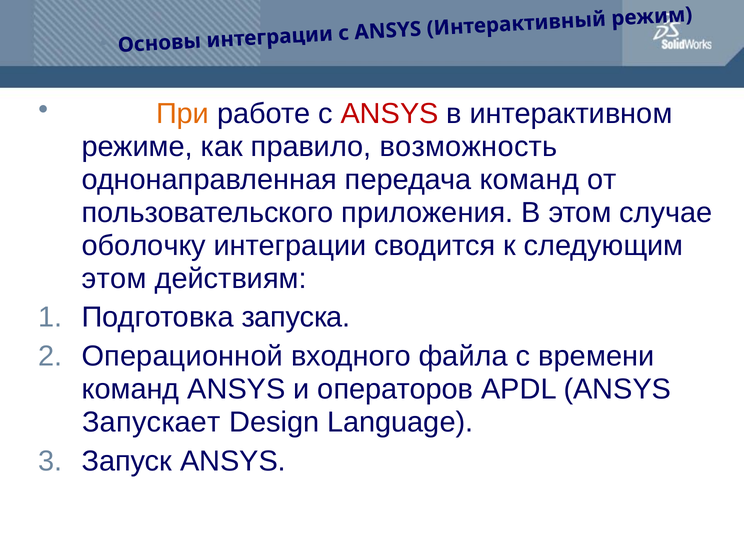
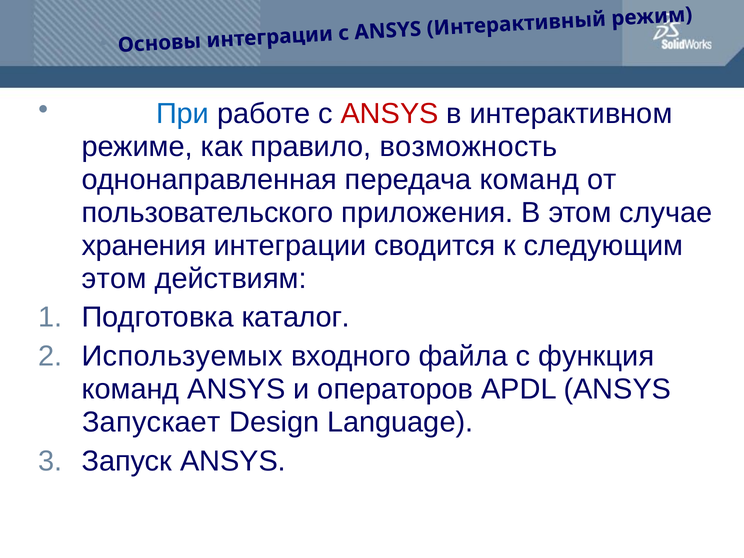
При colour: orange -> blue
оболочку: оболочку -> хранения
запуска: запуска -> каталог
Операционной: Операционной -> Используемых
времени: времени -> функция
